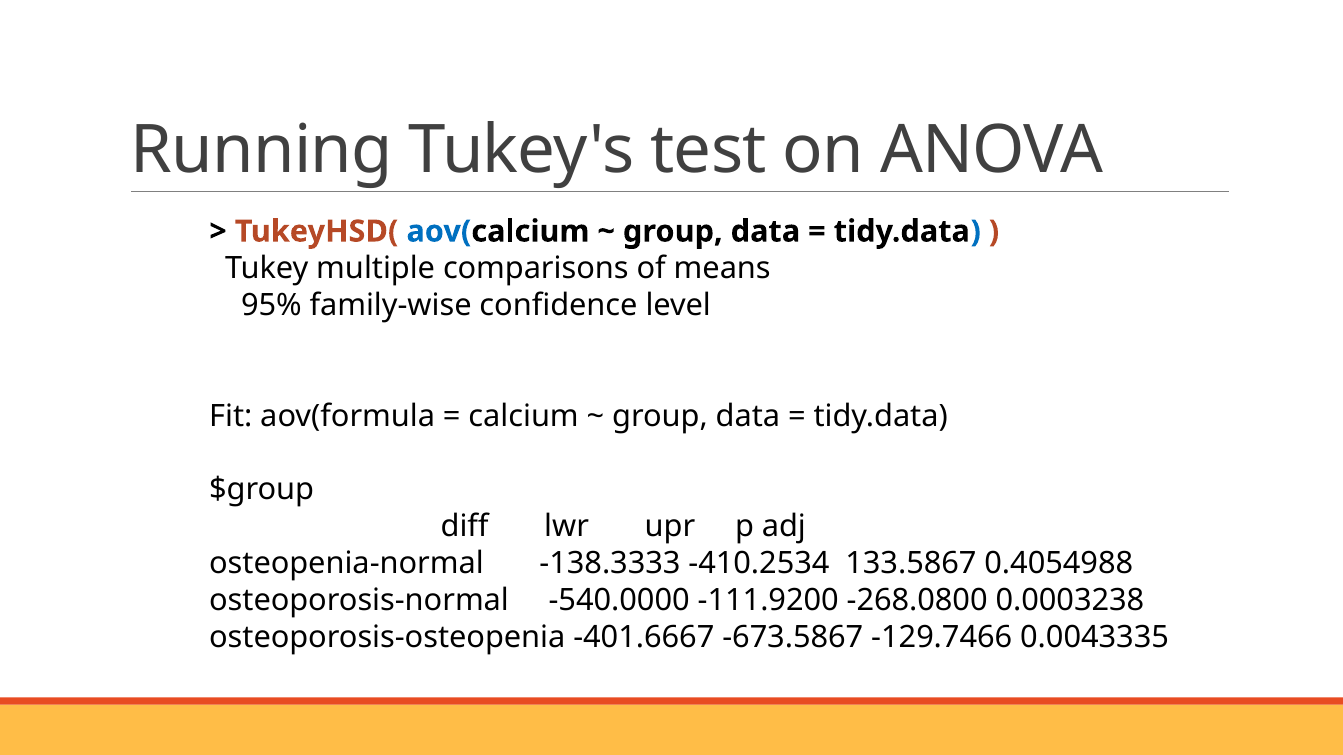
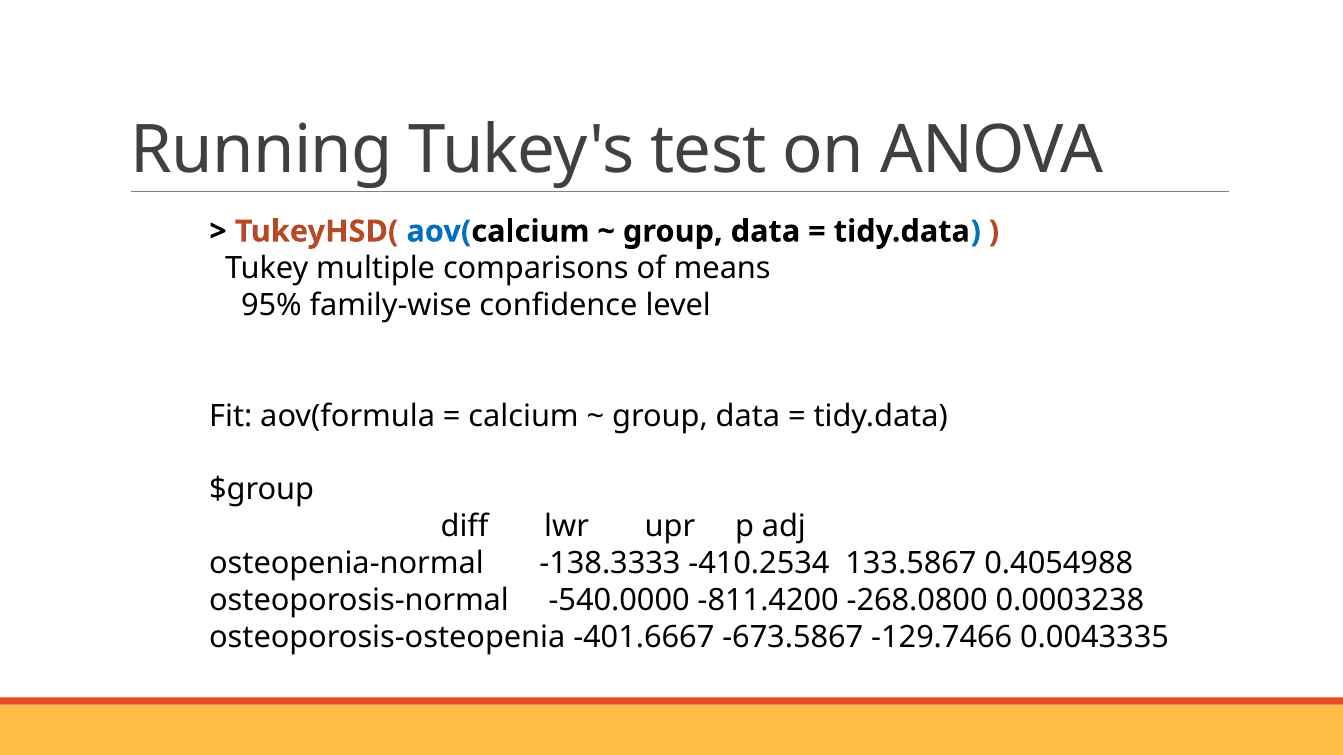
-111.9200: -111.9200 -> -811.4200
